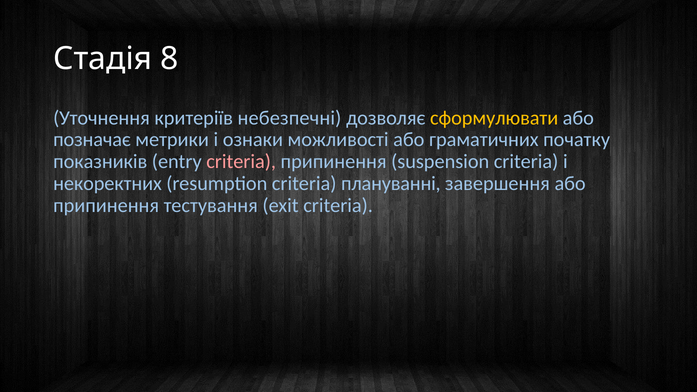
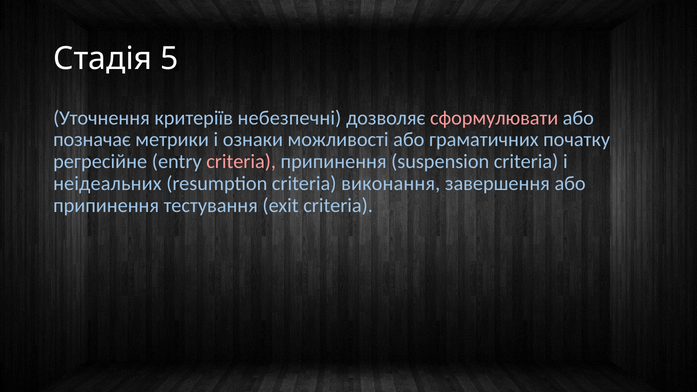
8: 8 -> 5
сформулювати colour: yellow -> pink
показників: показників -> регресійне
некоректних: некоректних -> неідеальних
плануванні: плануванні -> виконання
